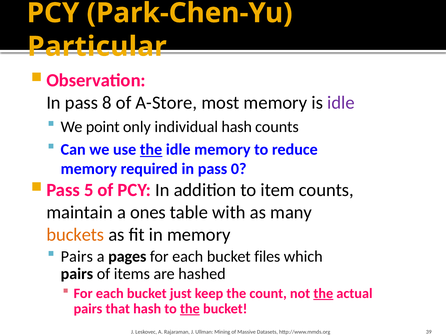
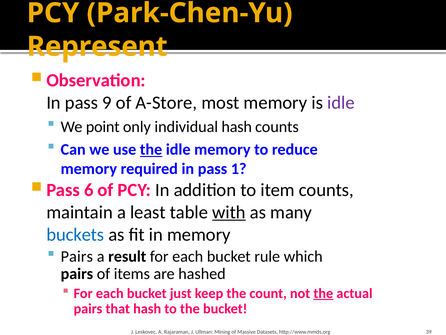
Particular: Particular -> Represent
8: 8 -> 9
0: 0 -> 1
5: 5 -> 6
ones: ones -> least
with underline: none -> present
buckets colour: orange -> blue
pages: pages -> result
files: files -> rule
the at (190, 308) underline: present -> none
